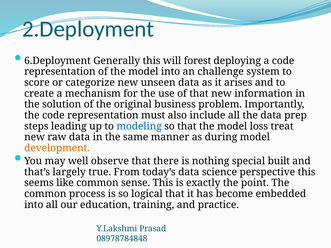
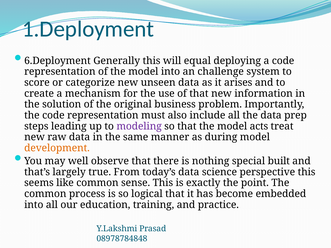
2.Deployment: 2.Deployment -> 1.Deployment
forest: forest -> equal
modeling colour: blue -> purple
loss: loss -> acts
